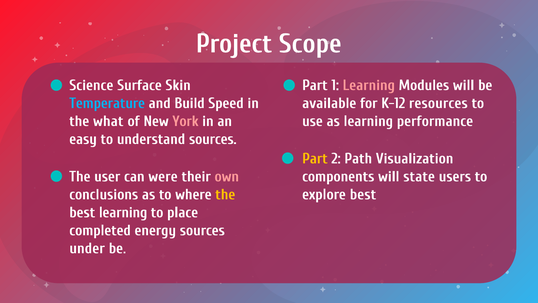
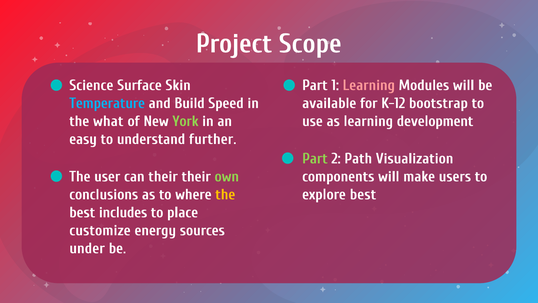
resources: resources -> bootstrap
York colour: pink -> light green
performance: performance -> development
understand sources: sources -> further
Part at (315, 158) colour: yellow -> light green
can were: were -> their
own colour: pink -> light green
state: state -> make
best learning: learning -> includes
completed: completed -> customize
